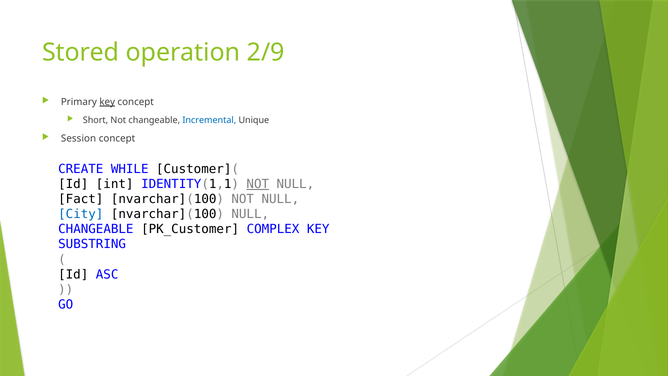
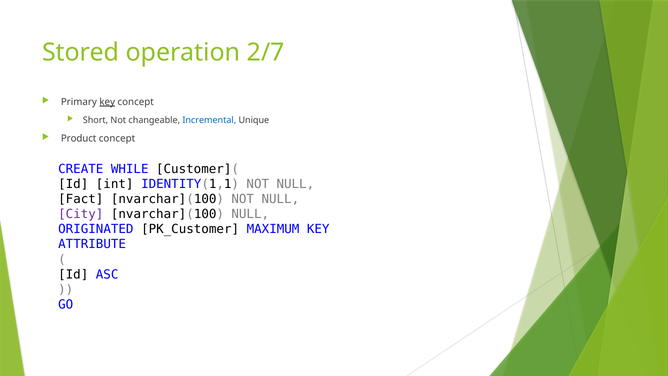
2/9: 2/9 -> 2/7
Session: Session -> Product
NOT at (258, 184) underline: present -> none
City colour: blue -> purple
CHANGEABLE at (96, 229): CHANGEABLE -> ORIGINATED
COMPLEX: COMPLEX -> MAXIMUM
SUBSTRING: SUBSTRING -> ATTRIBUTE
